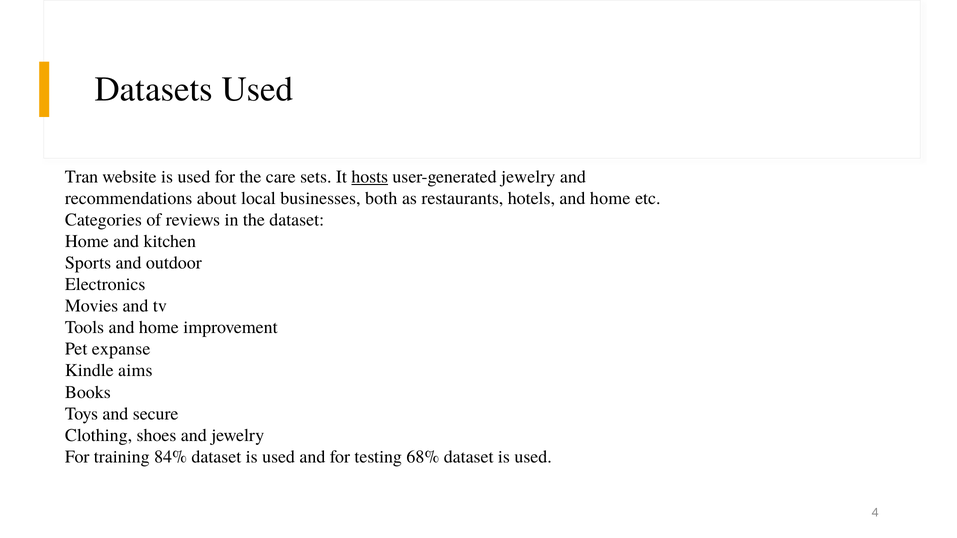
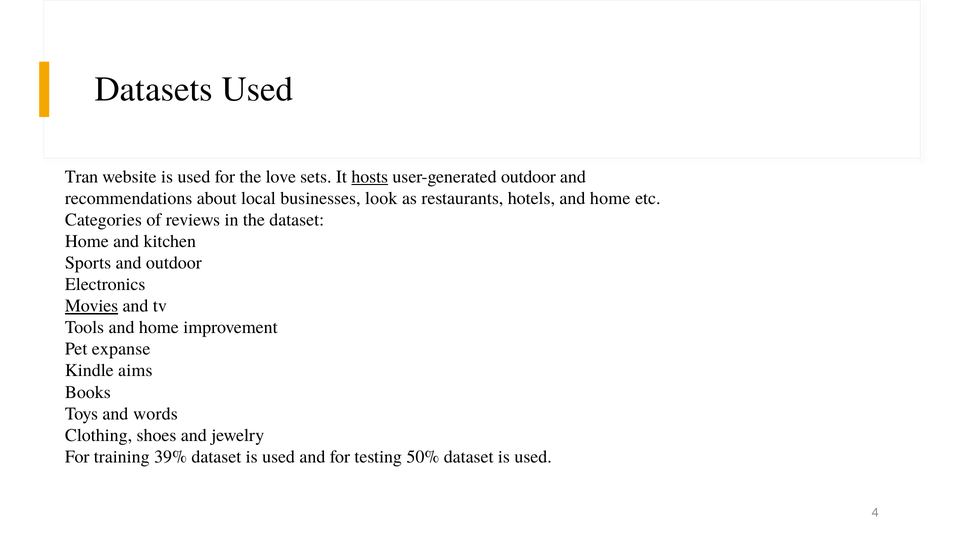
care: care -> love
user-generated jewelry: jewelry -> outdoor
both: both -> look
Movies underline: none -> present
secure: secure -> words
84%: 84% -> 39%
68%: 68% -> 50%
